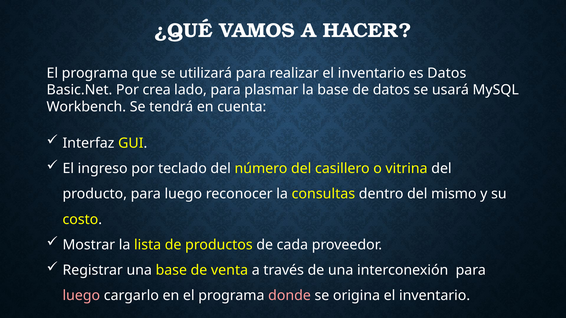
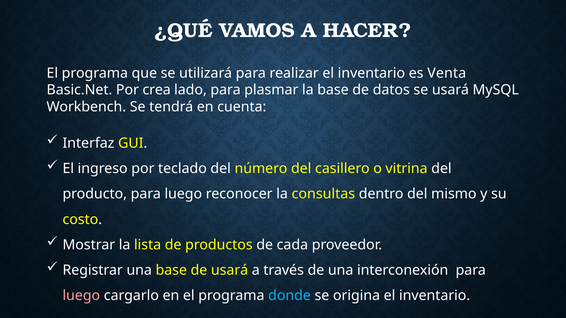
es Datos: Datos -> Venta
de venta: venta -> usará
donde colour: pink -> light blue
